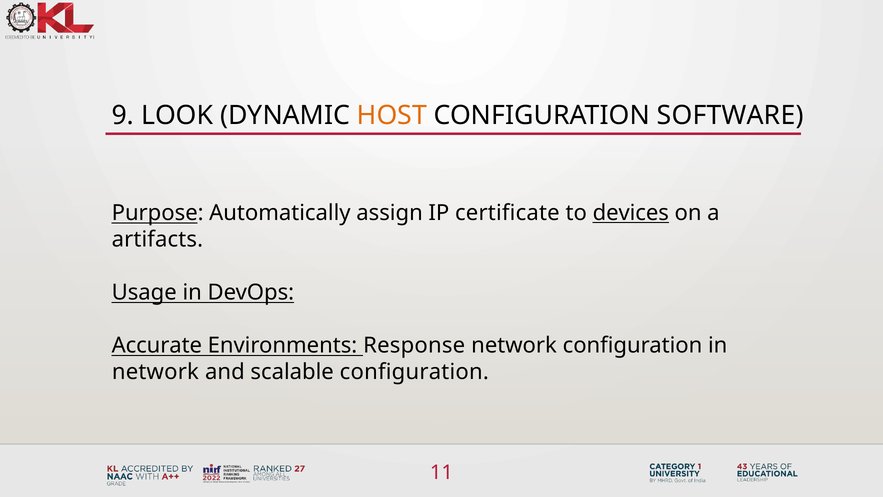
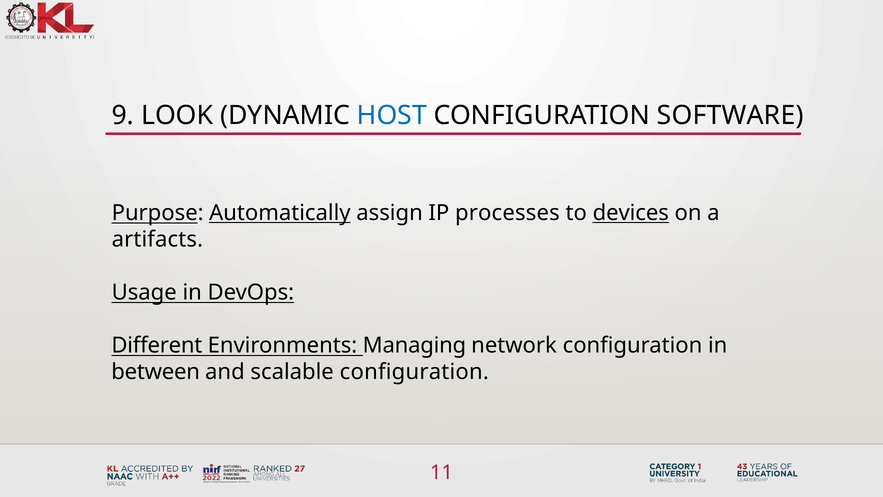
HOST colour: orange -> blue
Automatically underline: none -> present
certificate: certificate -> processes
Accurate: Accurate -> Different
Response: Response -> Managing
network at (155, 372): network -> between
